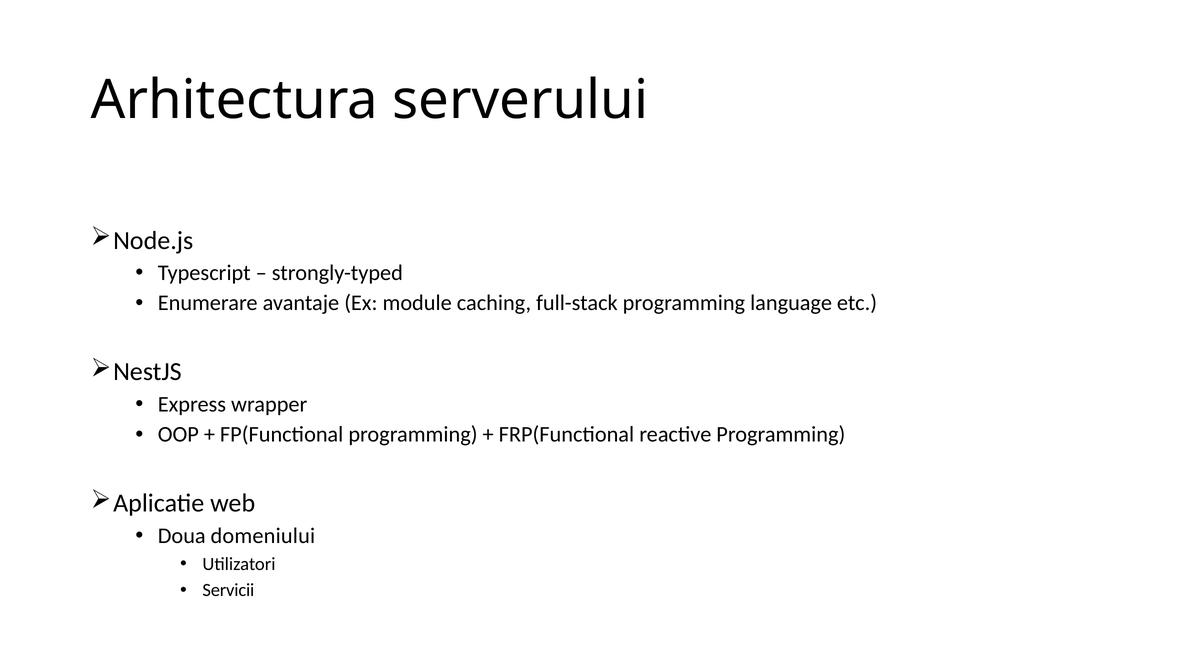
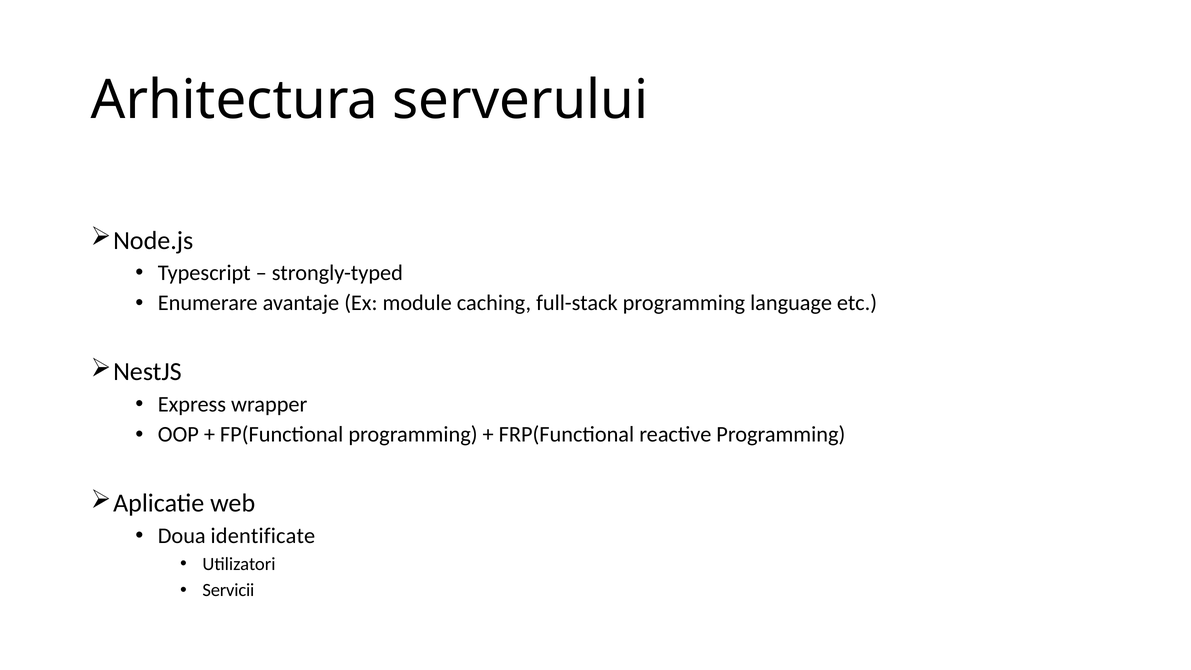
domeniului: domeniului -> identificate
